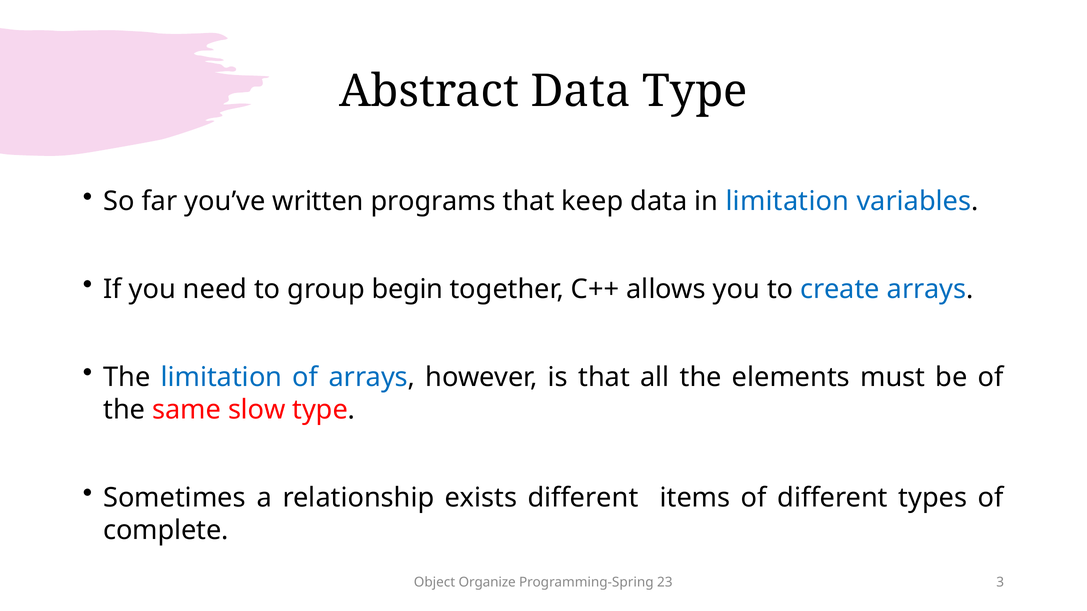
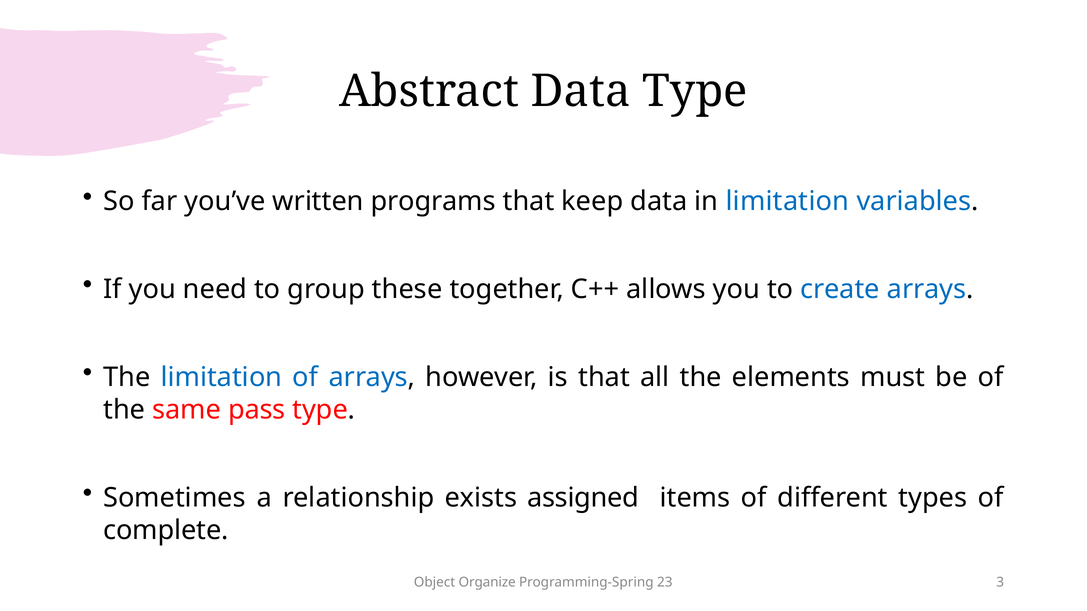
begin: begin -> these
slow: slow -> pass
exists different: different -> assigned
